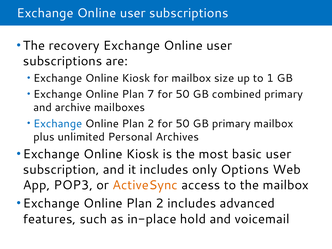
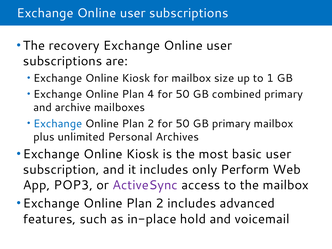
7: 7 -> 4
Options: Options -> Perform
ActiveSync colour: orange -> purple
